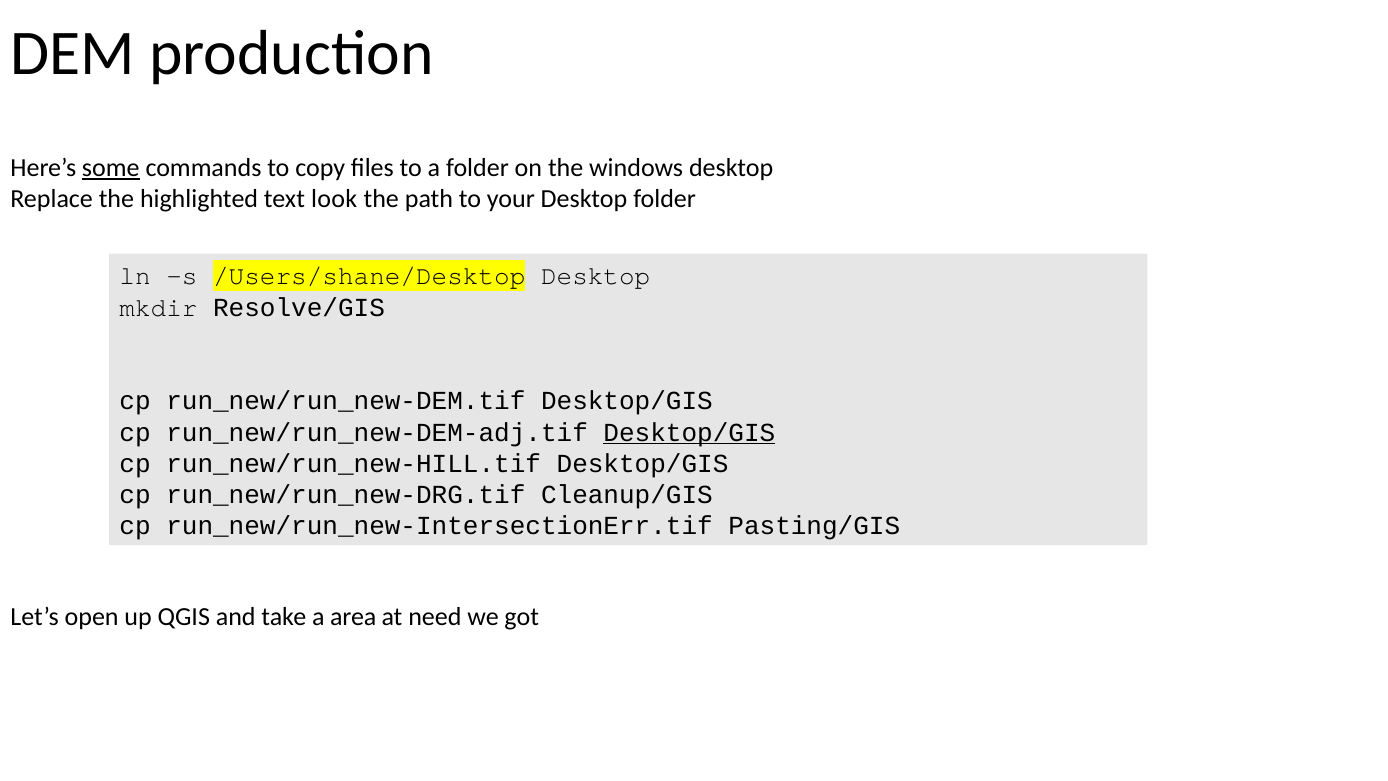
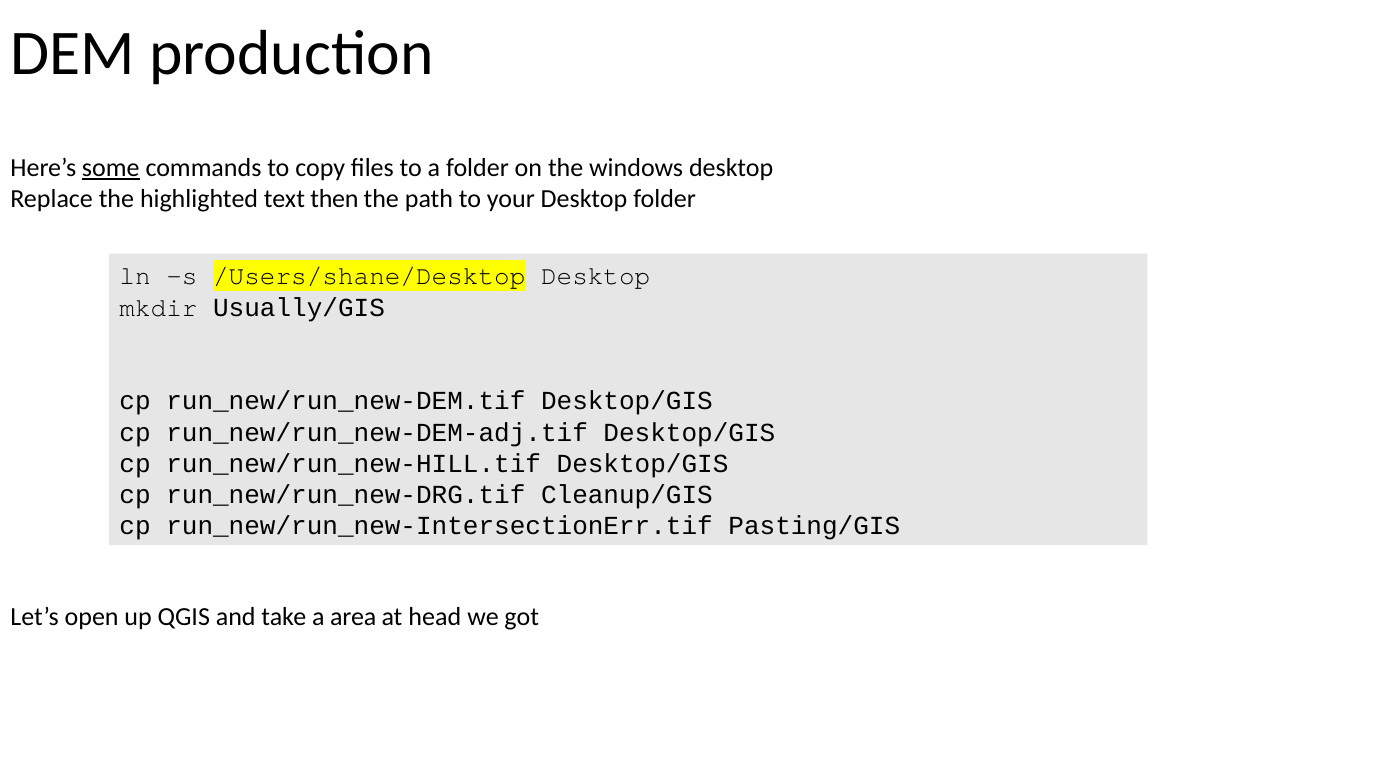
look: look -> then
Resolve/GIS: Resolve/GIS -> Usually/GIS
Desktop/GIS at (689, 432) underline: present -> none
need: need -> head
